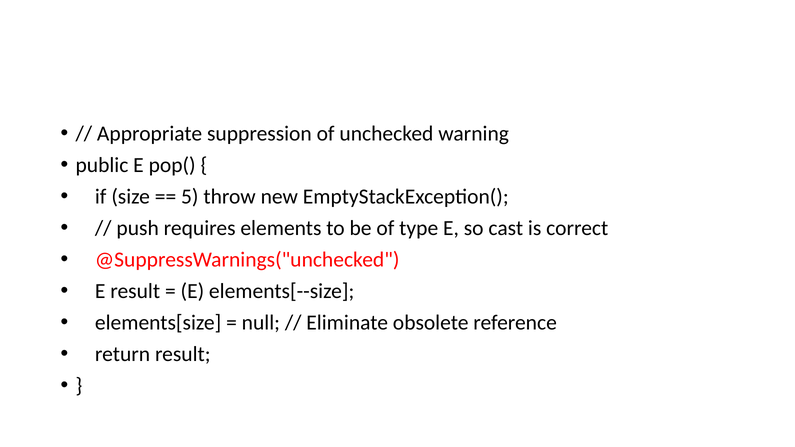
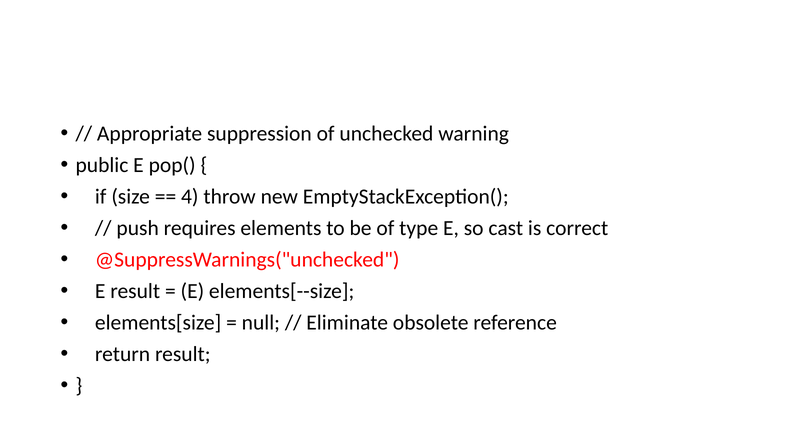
5: 5 -> 4
